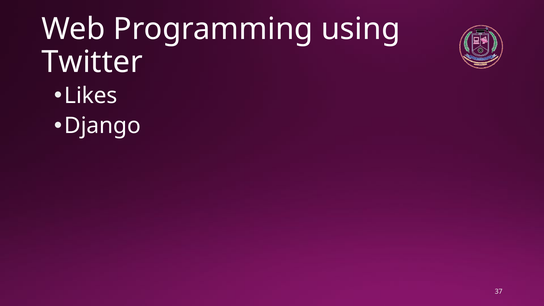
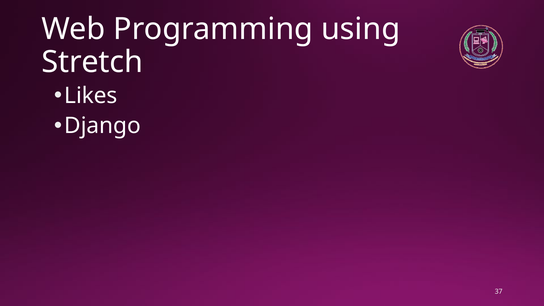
Twitter: Twitter -> Stretch
